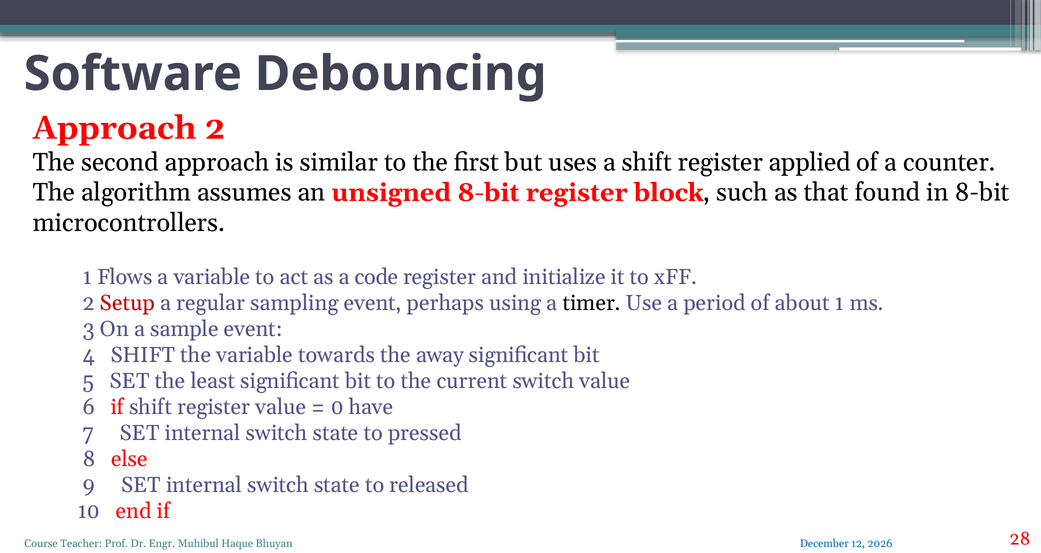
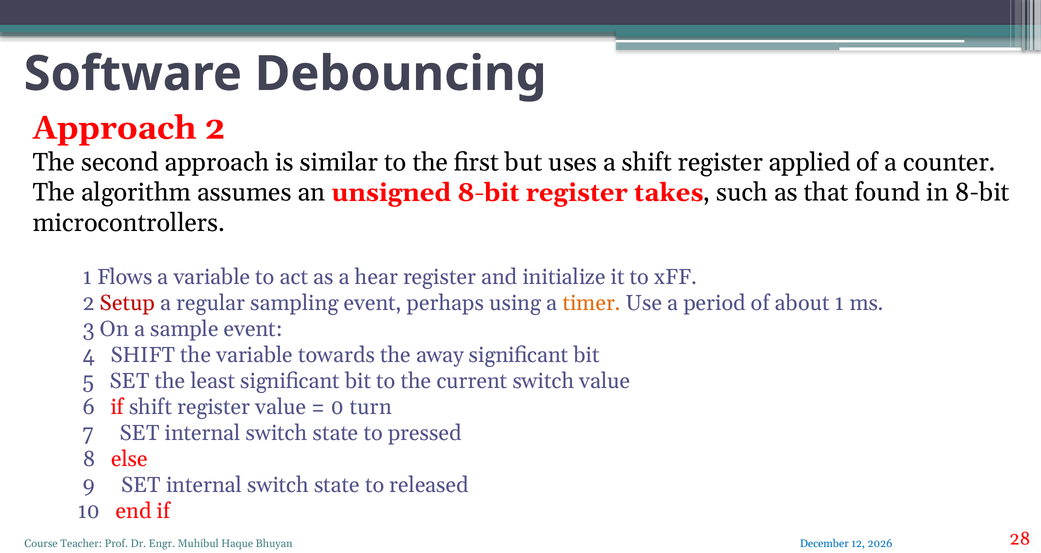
block: block -> takes
code: code -> hear
timer colour: black -> orange
have: have -> turn
